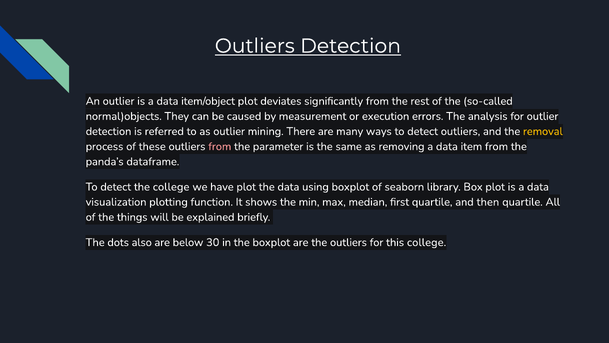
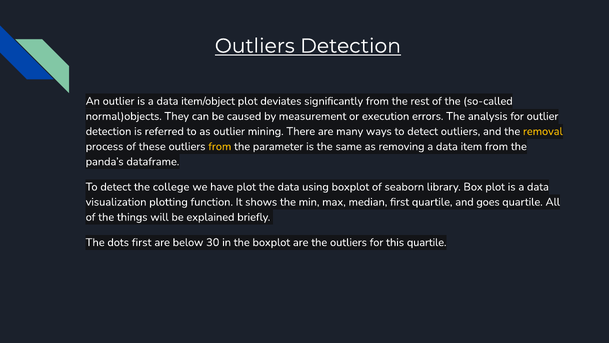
from at (220, 146) colour: pink -> yellow
then: then -> goes
dots also: also -> first
this college: college -> quartile
